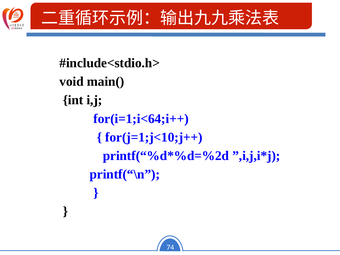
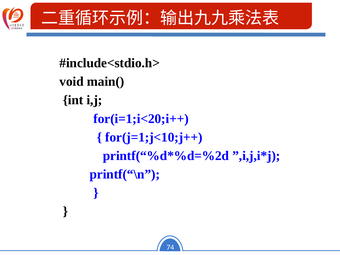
for(i=1;i<64;i++: for(i=1;i<64;i++ -> for(i=1;i<20;i++
